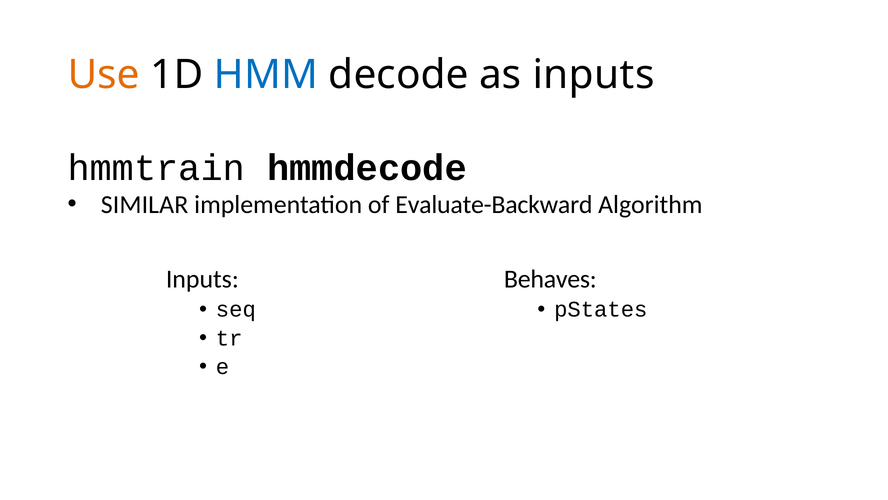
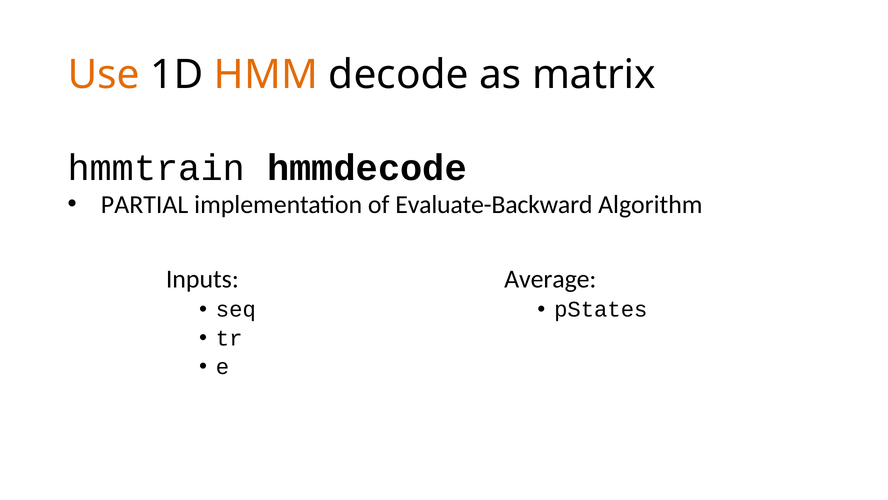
HMM colour: blue -> orange
as inputs: inputs -> matrix
SIMILAR: SIMILAR -> PARTIAL
Behaves: Behaves -> Average
